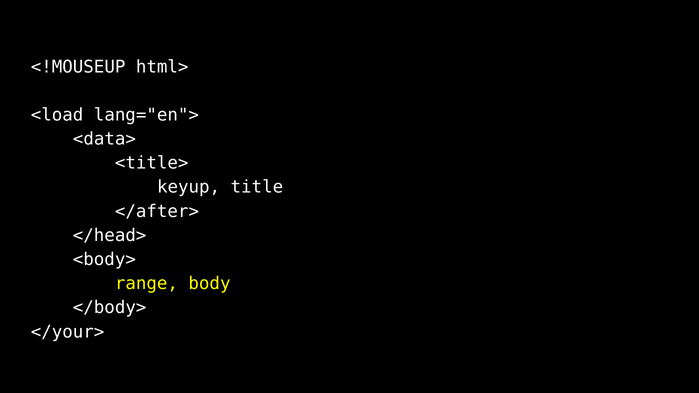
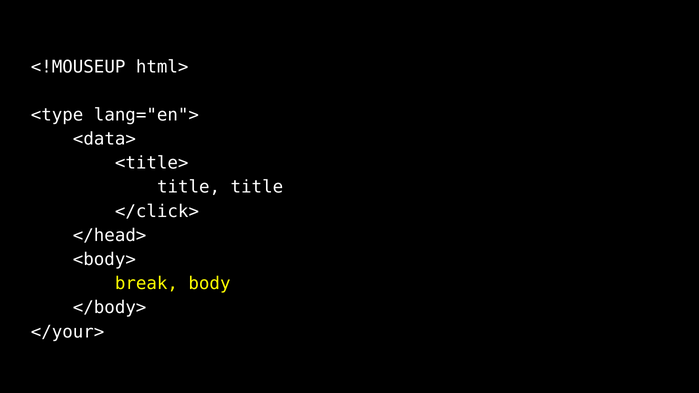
<load: <load -> <type
keyup at (189, 187): keyup -> title
</after>: </after> -> </click>
range: range -> break
